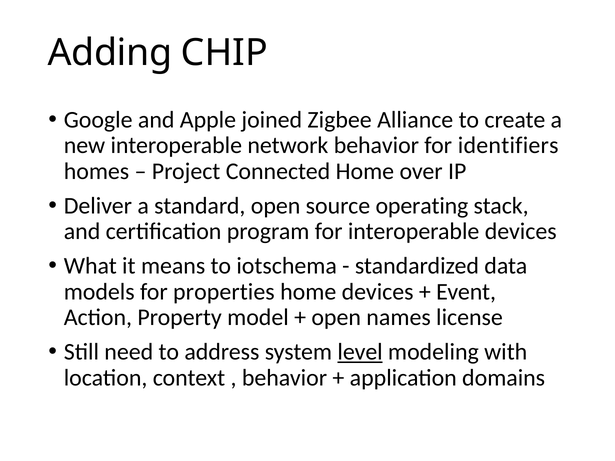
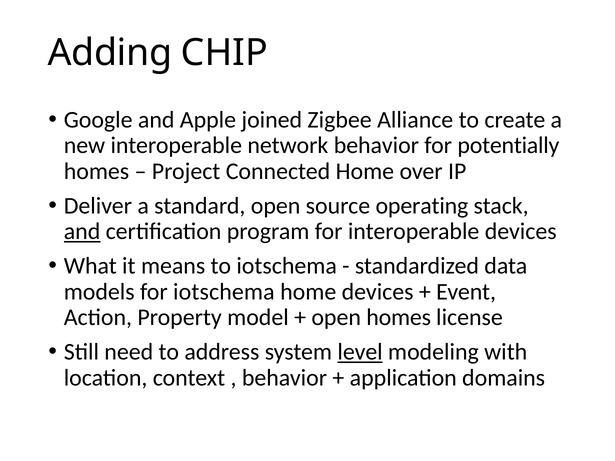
identifiers: identifiers -> potentially
and at (82, 232) underline: none -> present
for properties: properties -> iotschema
open names: names -> homes
